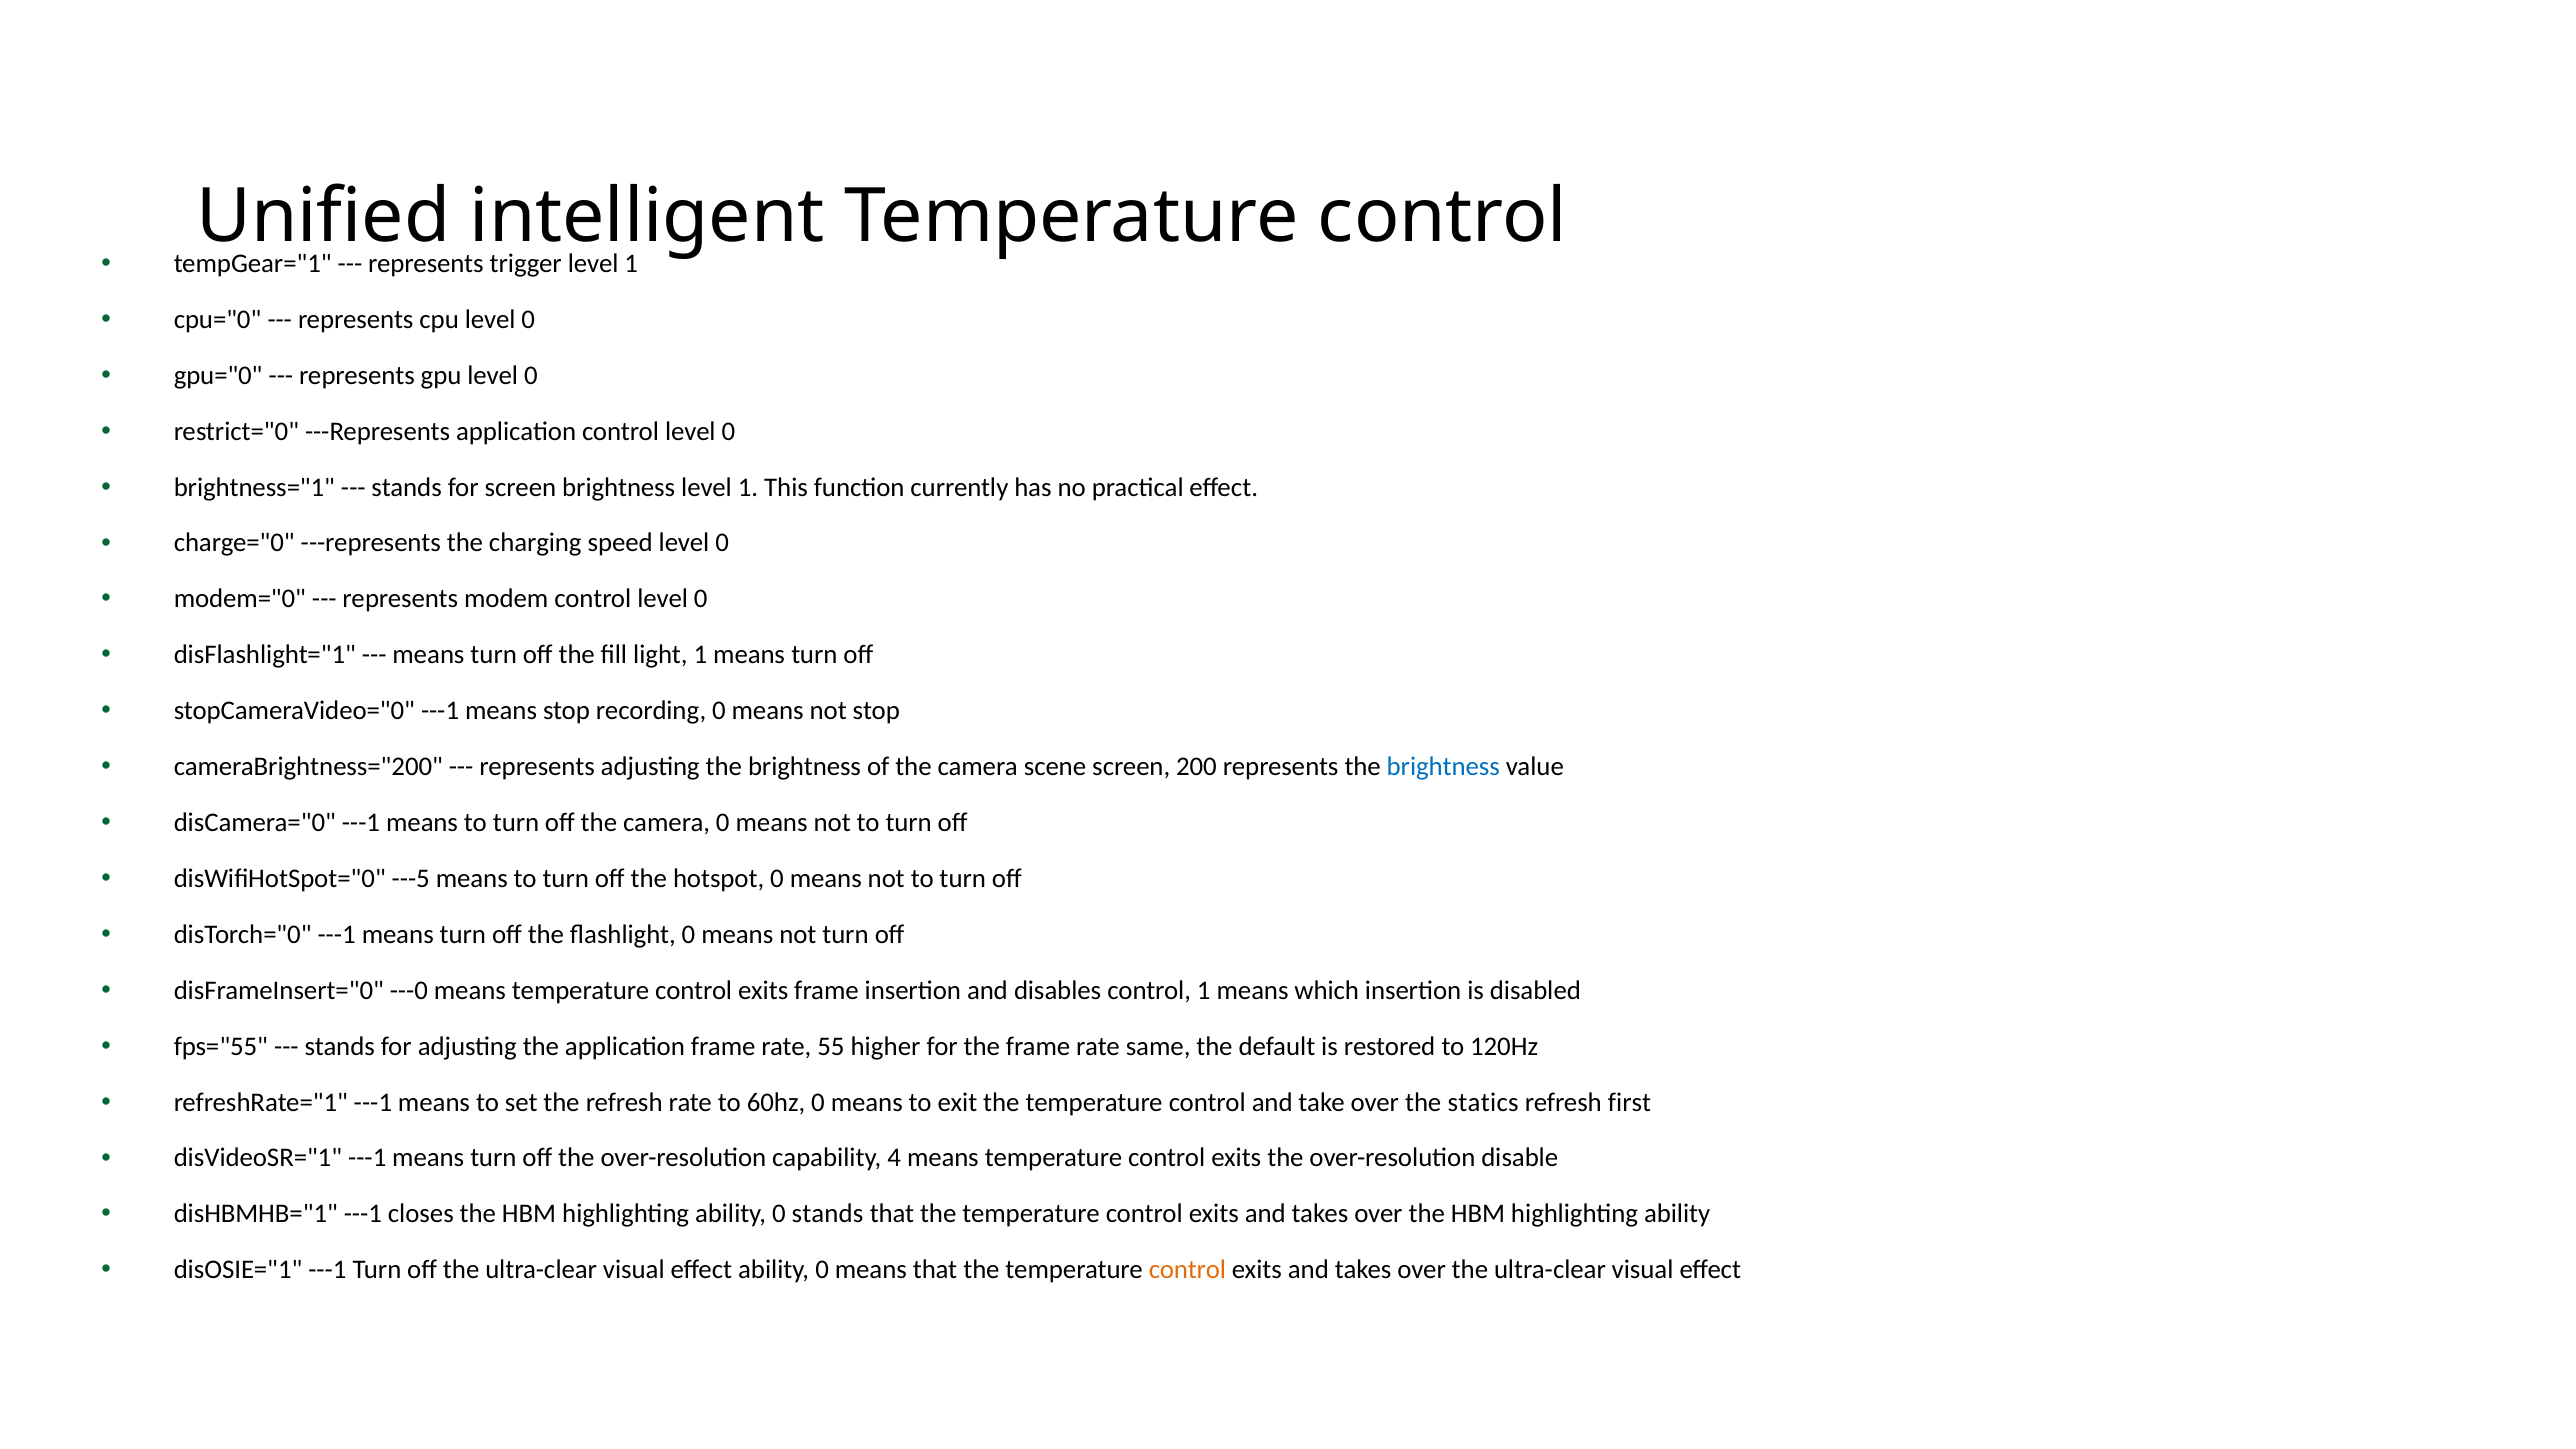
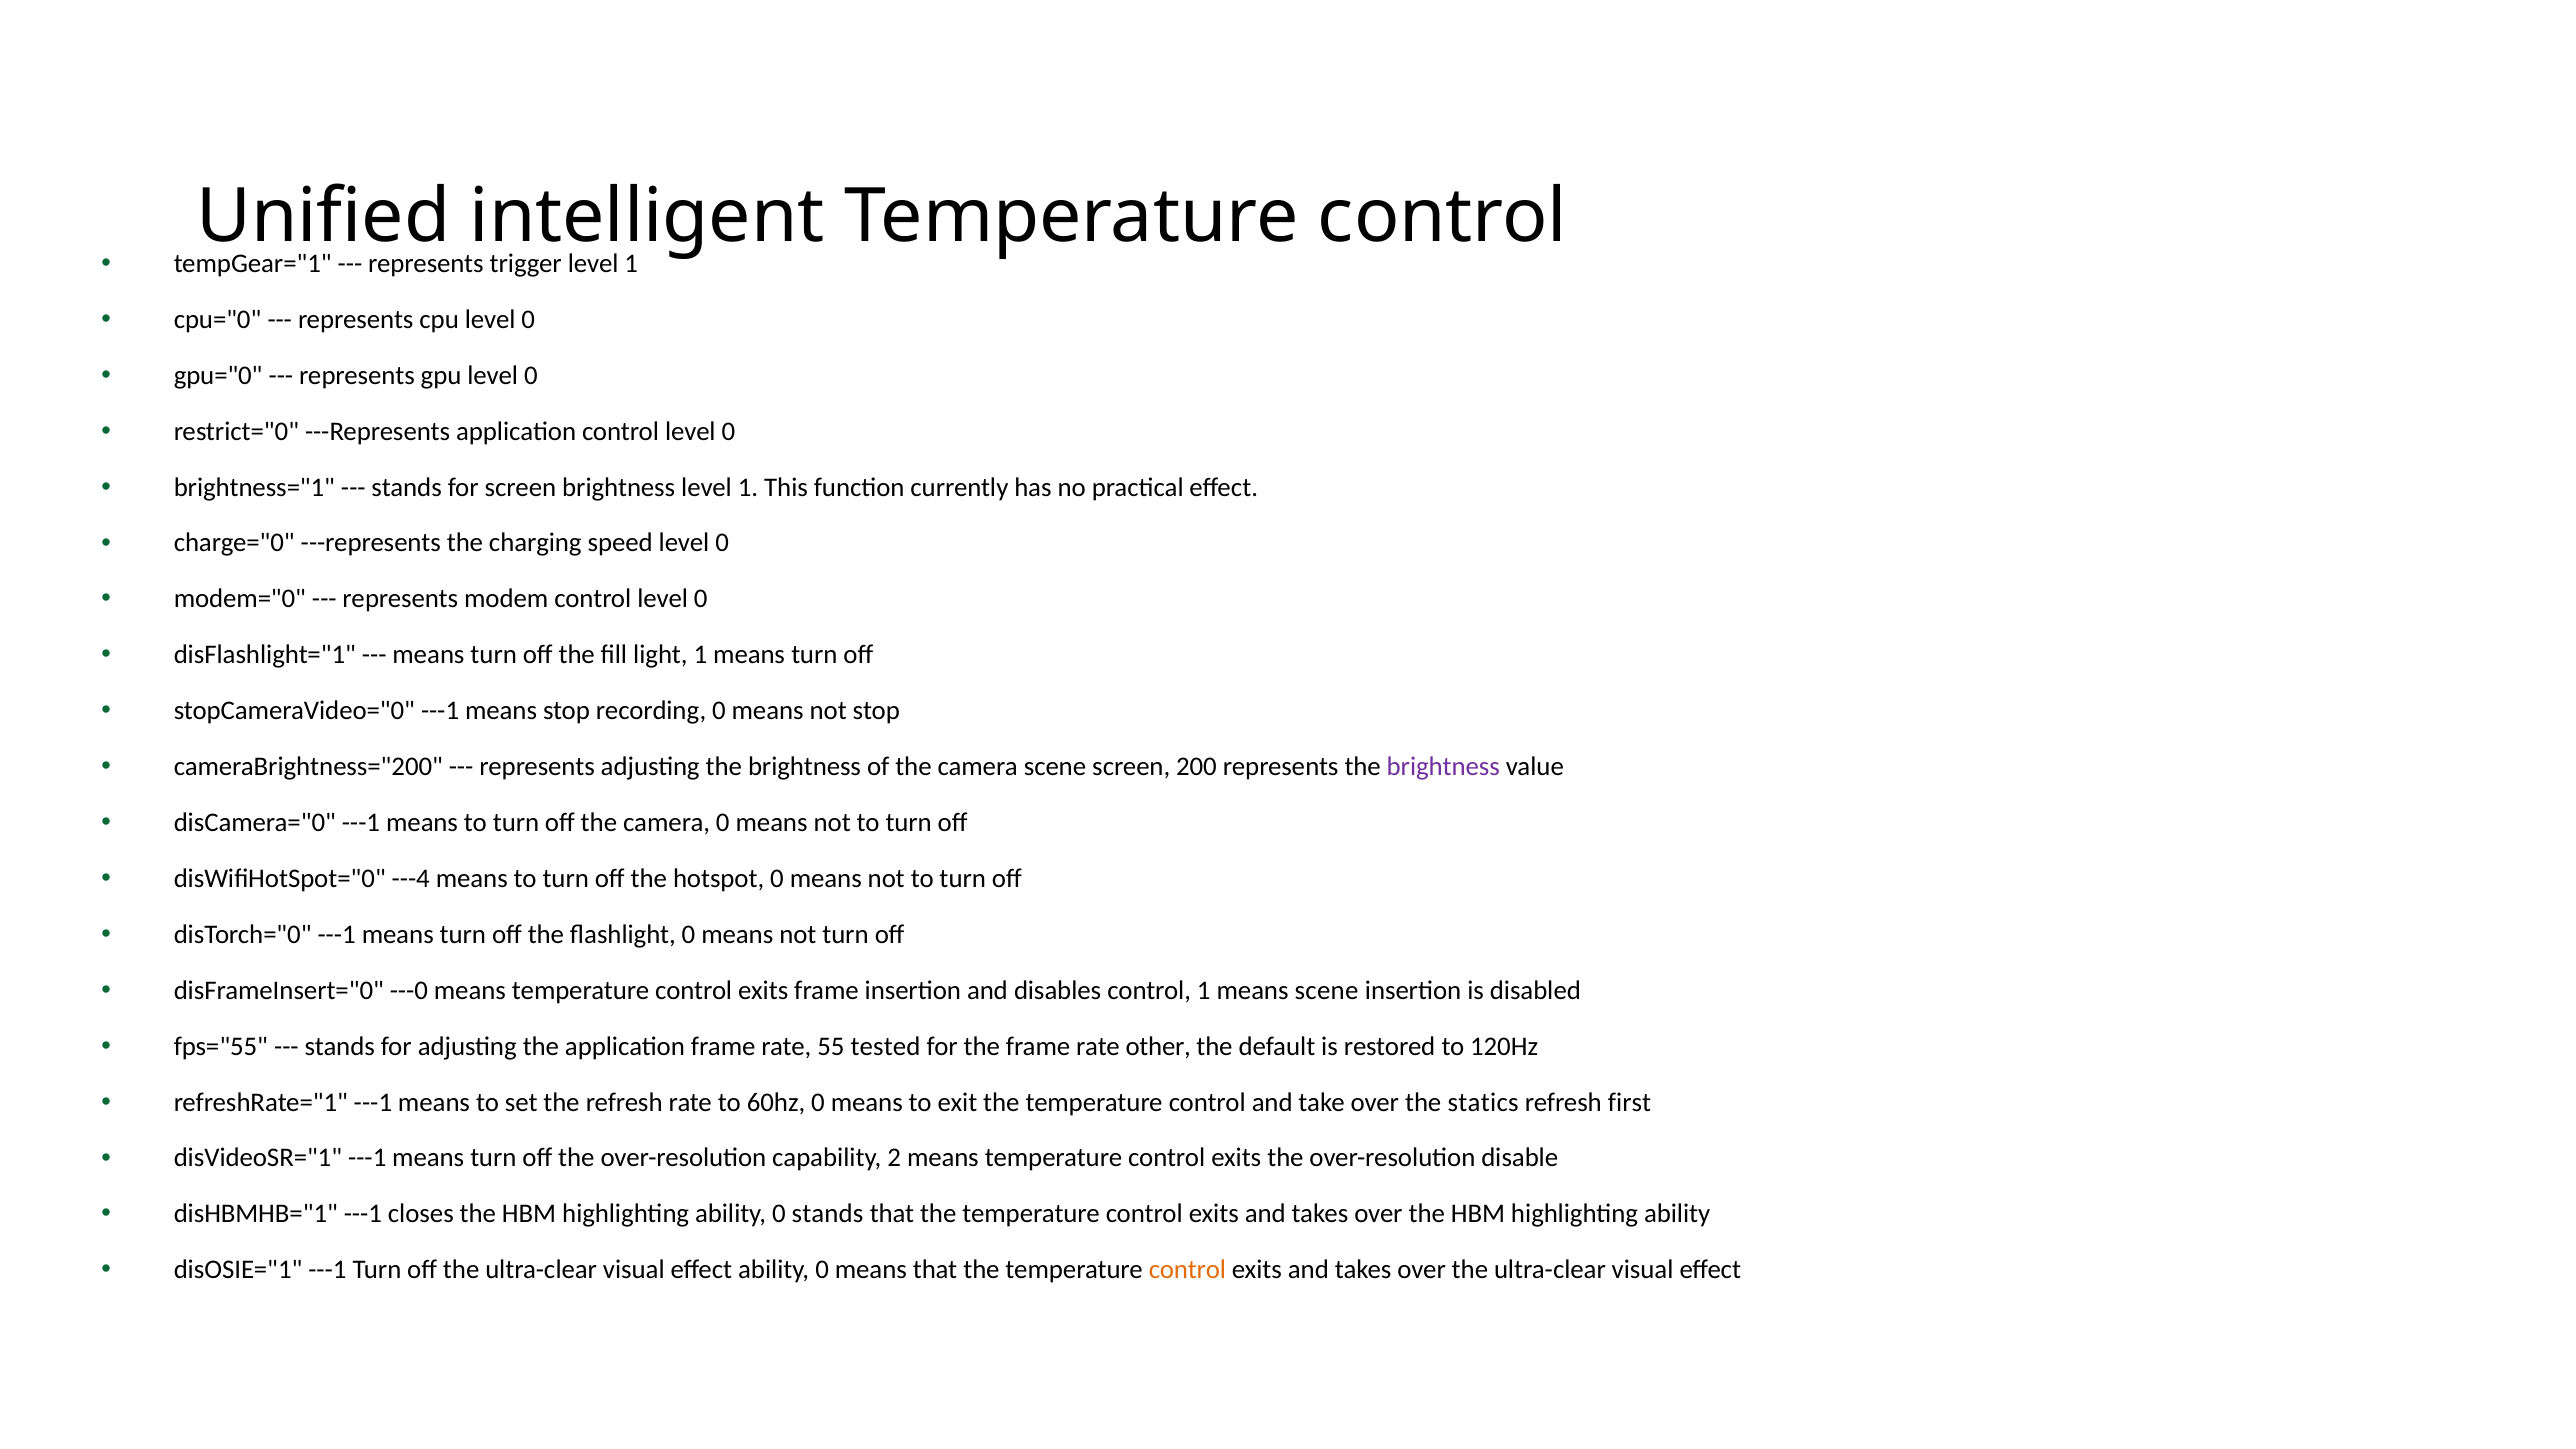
brightness at (1443, 767) colour: blue -> purple
---5: ---5 -> ---4
means which: which -> scene
higher: higher -> tested
same: same -> other
4: 4 -> 2
